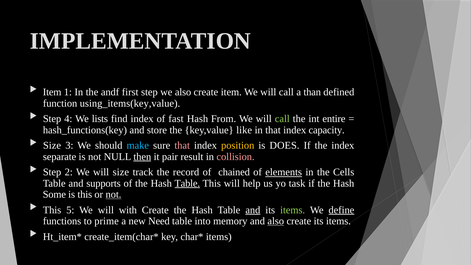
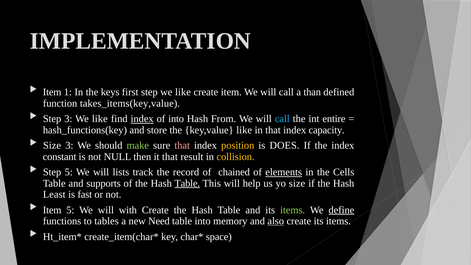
andf: andf -> keys
step we also: also -> like
using_items(key,value: using_items(key,value -> takes_items(key,value
Step 4: 4 -> 3
lists at (100, 119): lists -> like
index at (142, 119) underline: none -> present
of fast: fast -> into
call at (282, 119) colour: light green -> light blue
make colour: light blue -> light green
separate: separate -> constant
then underline: present -> none
it pair: pair -> that
collision colour: pink -> yellow
Step 2: 2 -> 5
will size: size -> lists
yo task: task -> size
Some: Some -> Least
is this: this -> fast
not at (113, 194) underline: present -> none
This at (52, 210): This -> Item
and at (253, 210) underline: present -> none
prime: prime -> tables
items at (219, 237): items -> space
